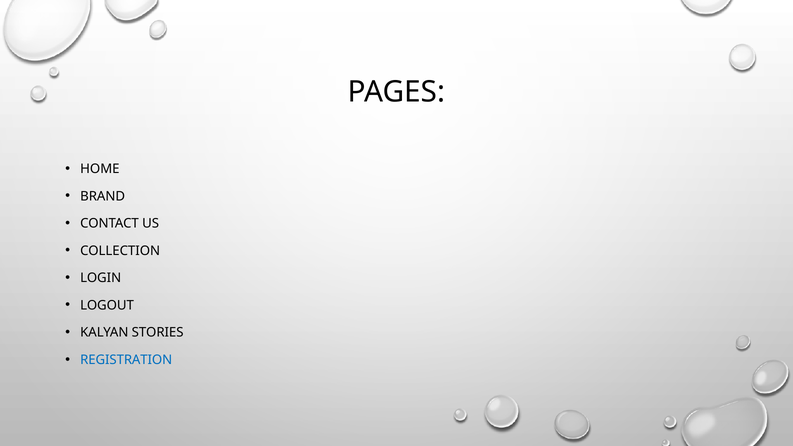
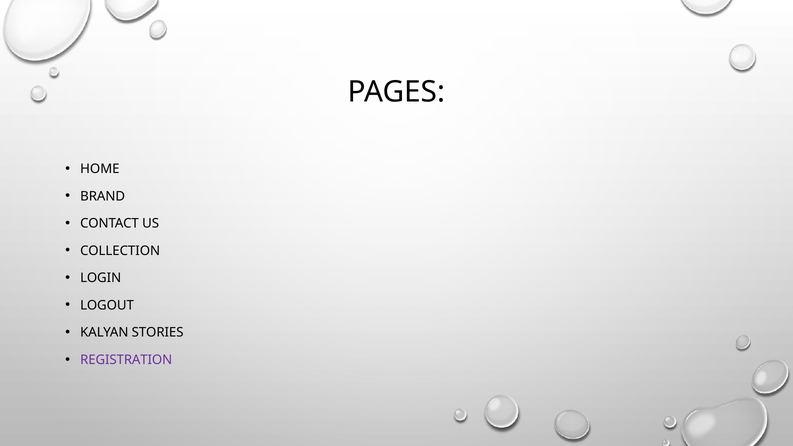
REGISTRATION colour: blue -> purple
